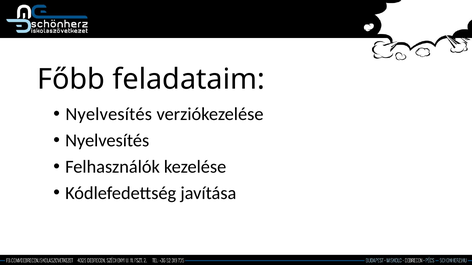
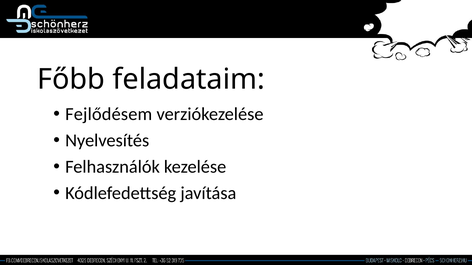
Nyelvesítés at (109, 114): Nyelvesítés -> Fejlődésem
